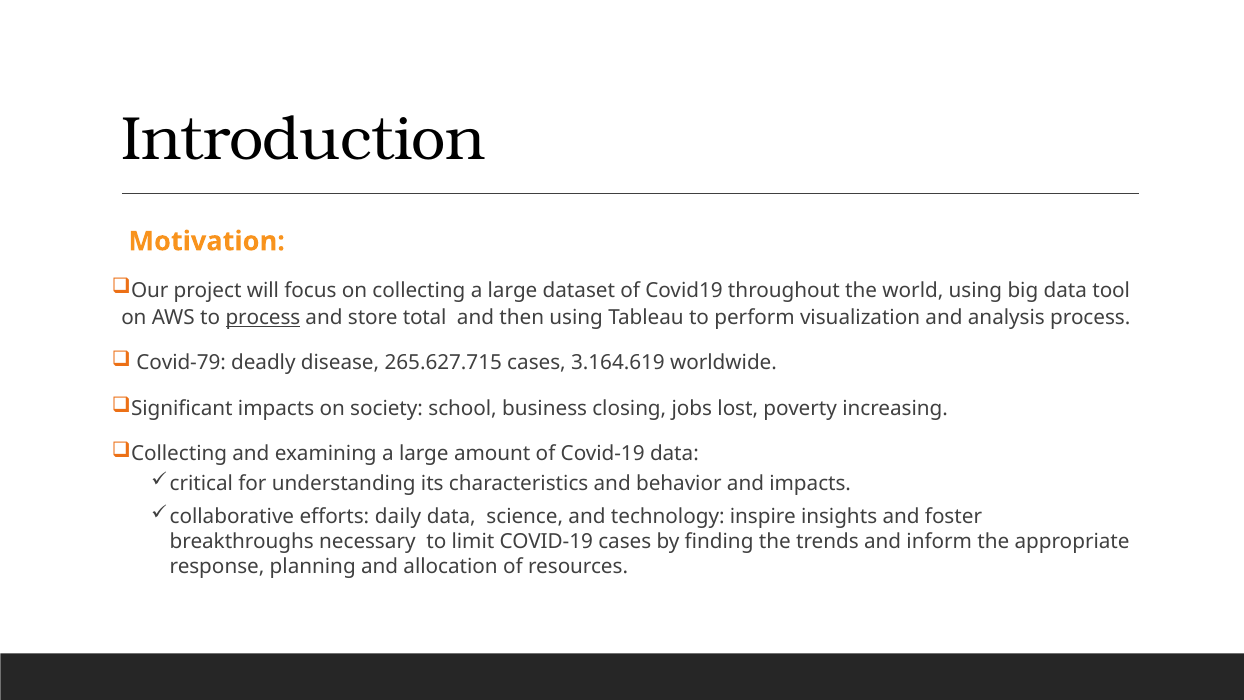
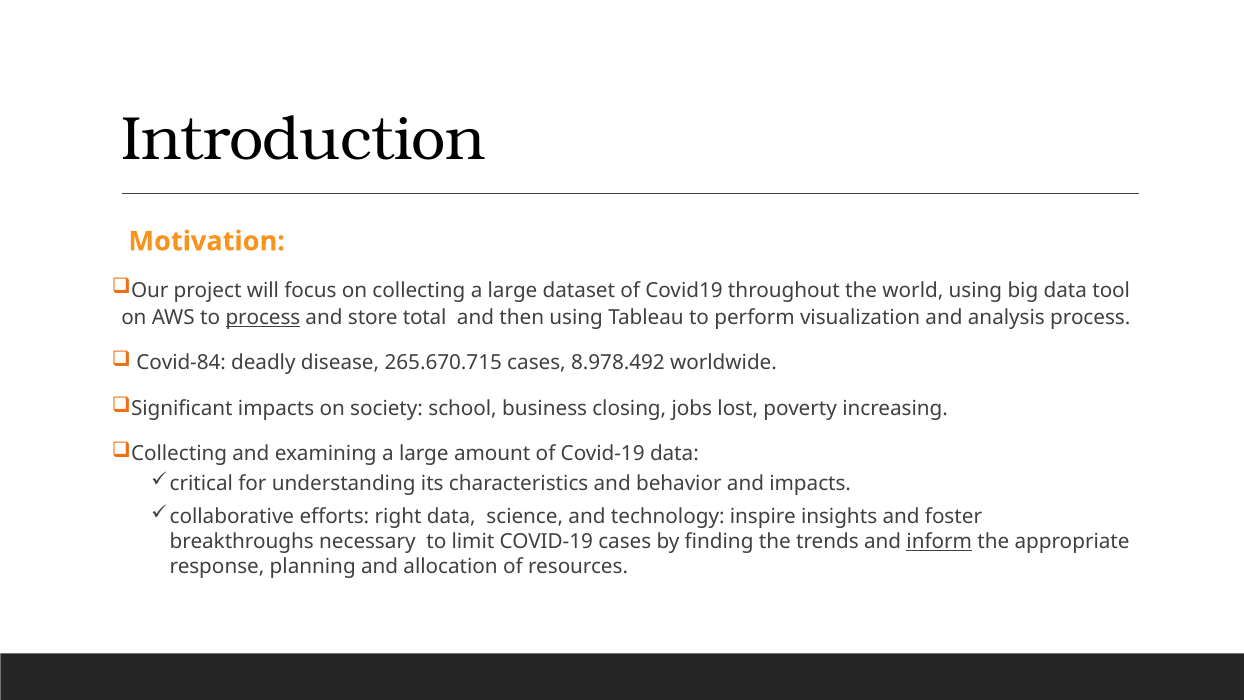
Covid-79: Covid-79 -> Covid-84
265.627.715: 265.627.715 -> 265.670.715
3.164.619: 3.164.619 -> 8.978.492
daily: daily -> right
inform underline: none -> present
